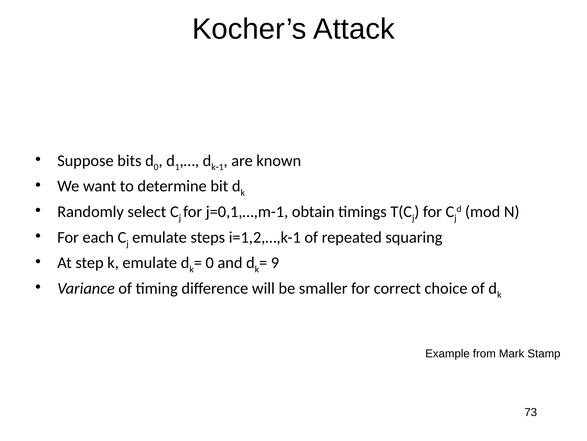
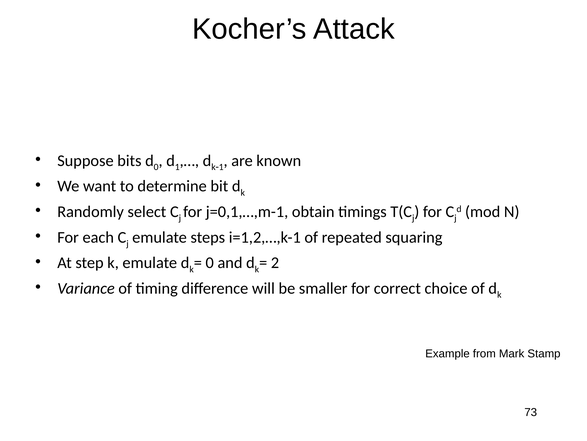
9: 9 -> 2
